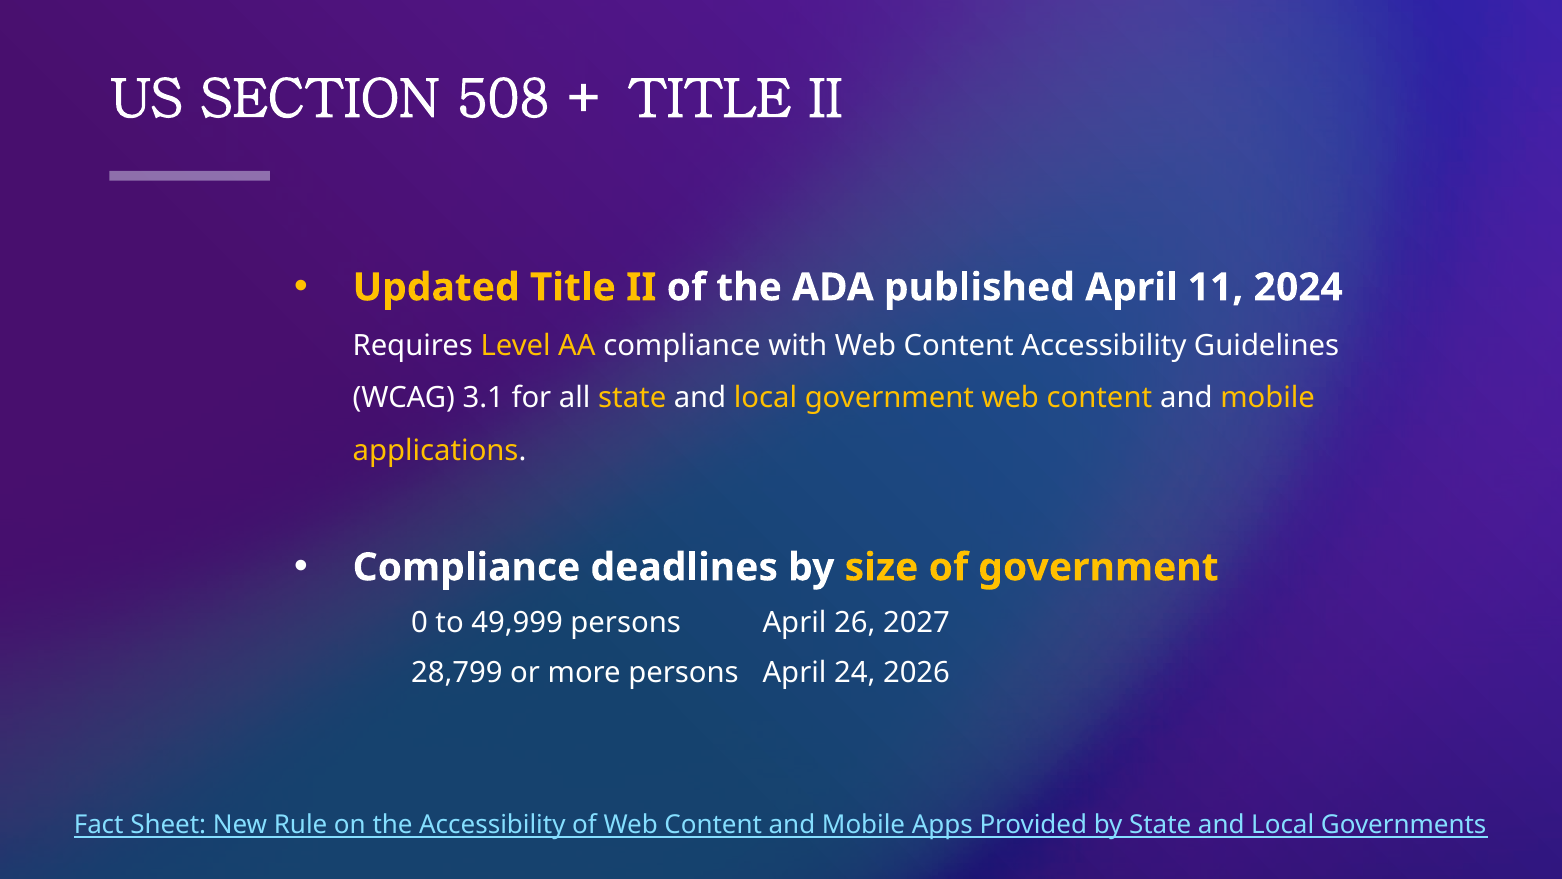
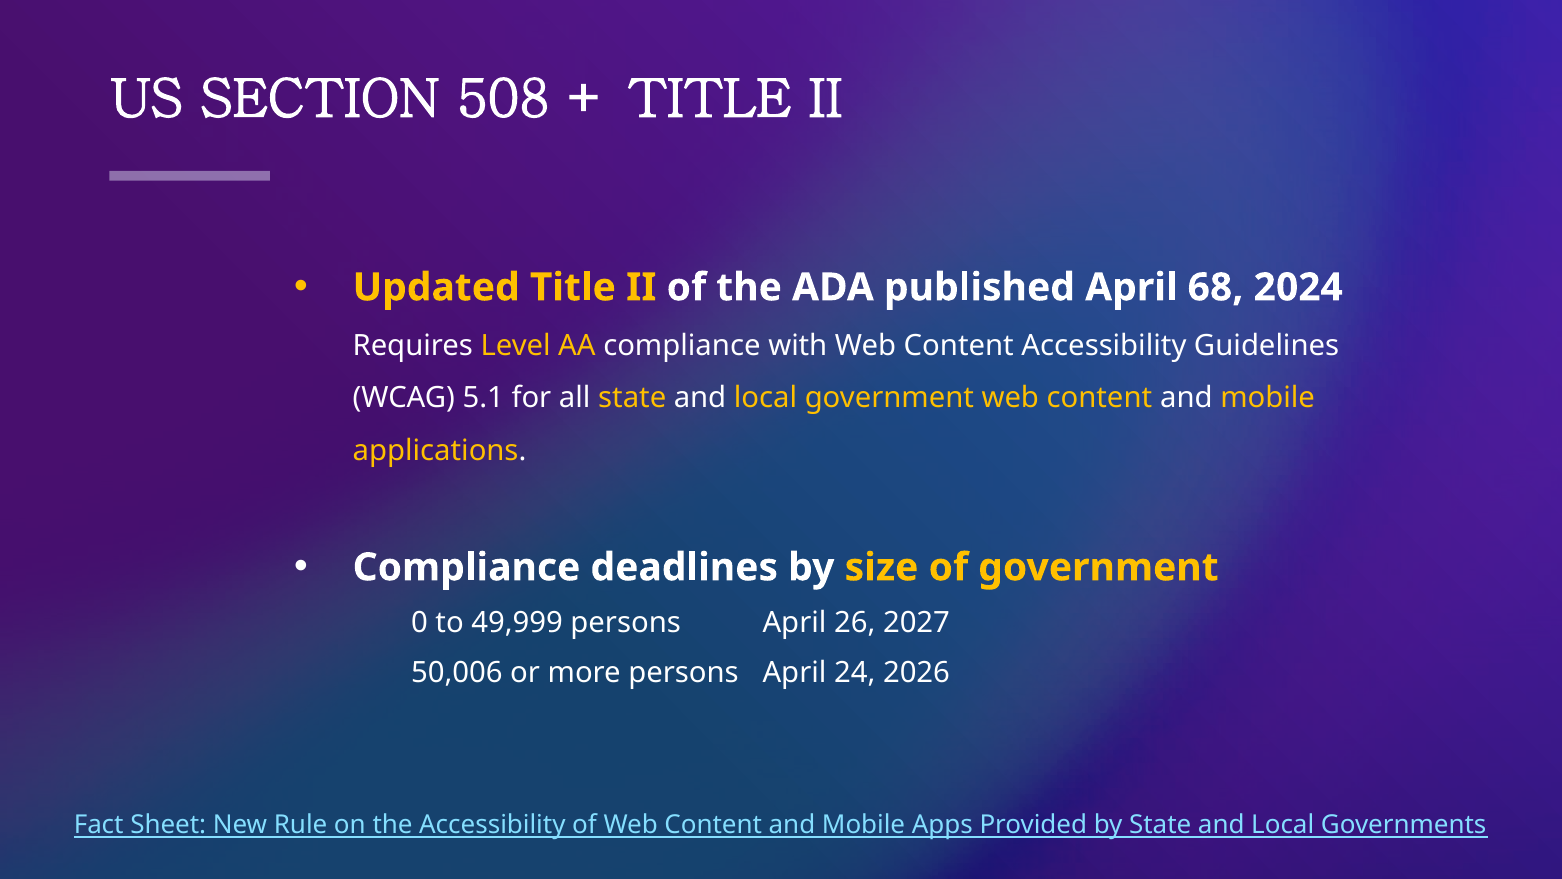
11: 11 -> 68
3.1: 3.1 -> 5.1
28,799: 28,799 -> 50,006
